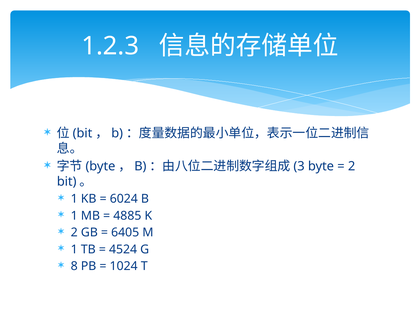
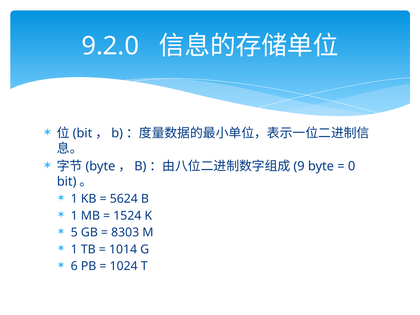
1.2.3: 1.2.3 -> 9.2.0
3: 3 -> 9
2 at (352, 166): 2 -> 0
6024: 6024 -> 5624
4885: 4885 -> 1524
2 at (74, 232): 2 -> 5
6405: 6405 -> 8303
4524: 4524 -> 1014
8: 8 -> 6
